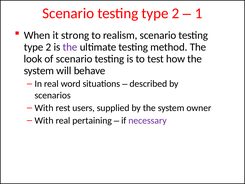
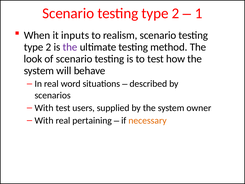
strong: strong -> inputs
With rest: rest -> test
necessary colour: purple -> orange
